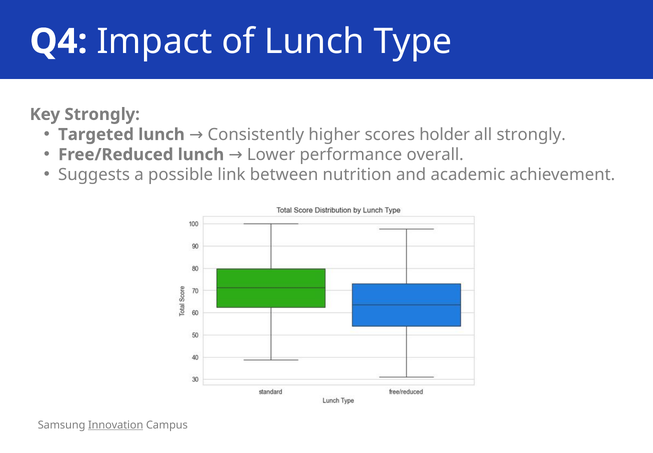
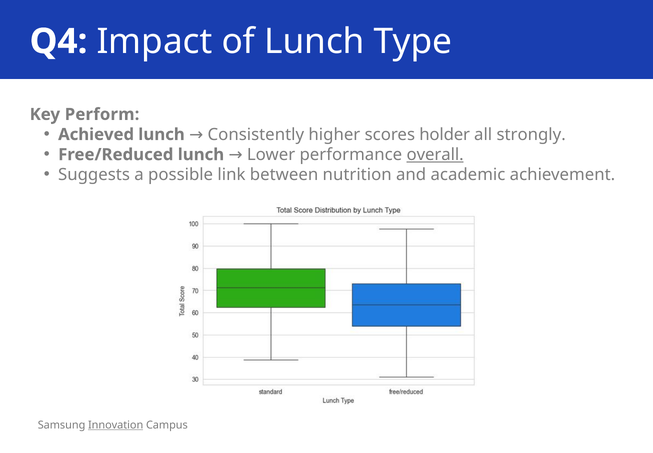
Key Strongly: Strongly -> Perform
Targeted: Targeted -> Achieved
overall underline: none -> present
